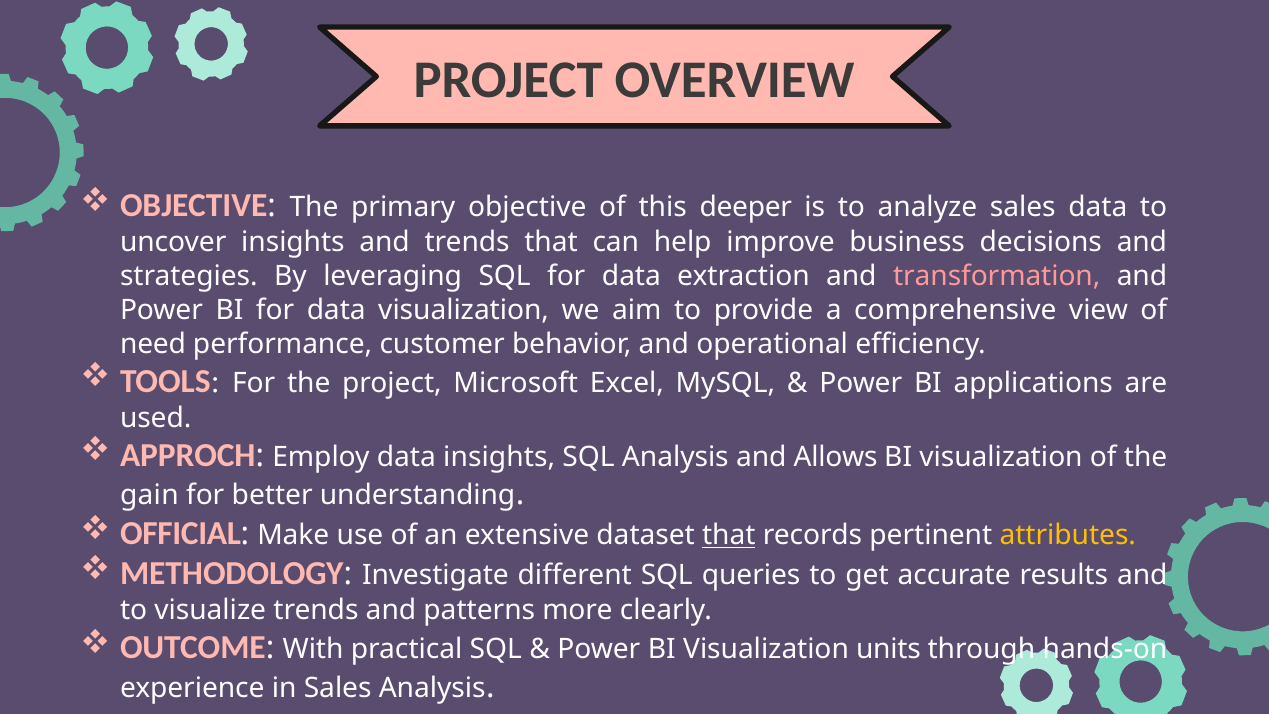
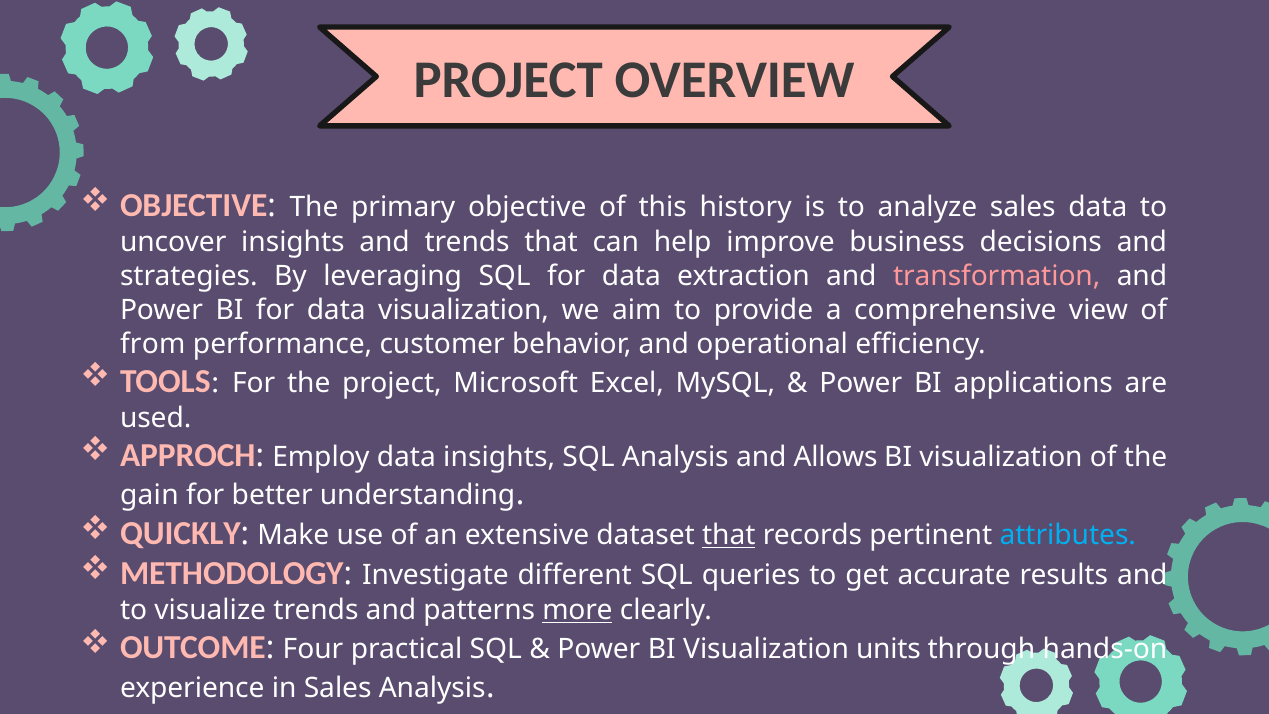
deeper: deeper -> history
need: need -> from
OFFICIAL: OFFICIAL -> QUICKLY
attributes colour: yellow -> light blue
more underline: none -> present
With: With -> Four
